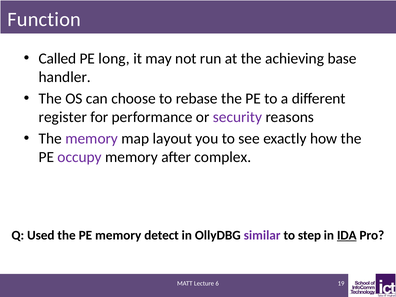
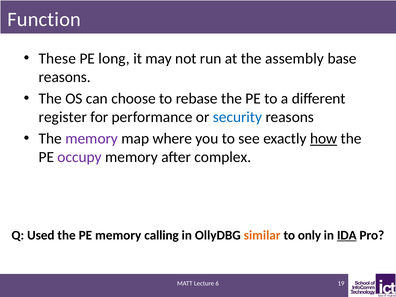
Called: Called -> These
achieving: achieving -> assembly
handler at (65, 77): handler -> reasons
security colour: purple -> blue
layout: layout -> where
how underline: none -> present
detect: detect -> calling
similar colour: purple -> orange
step: step -> only
